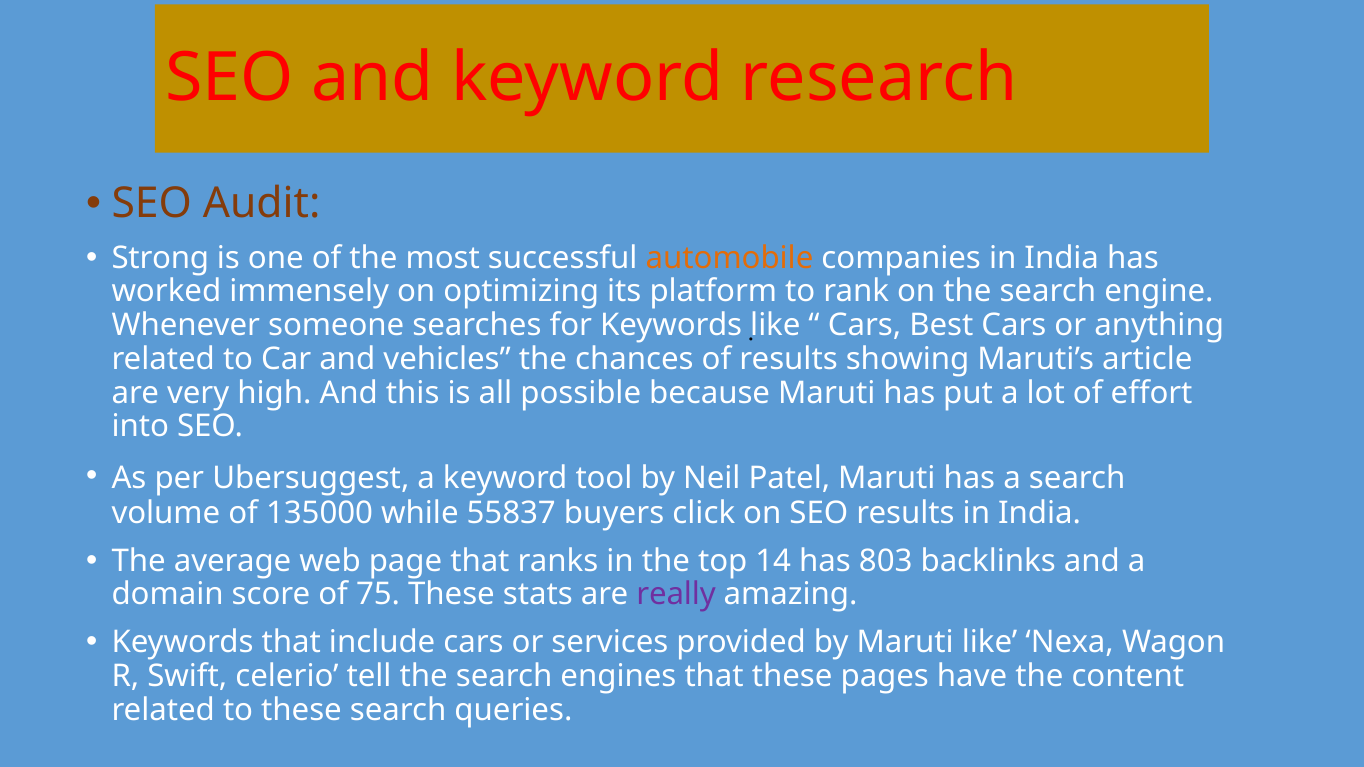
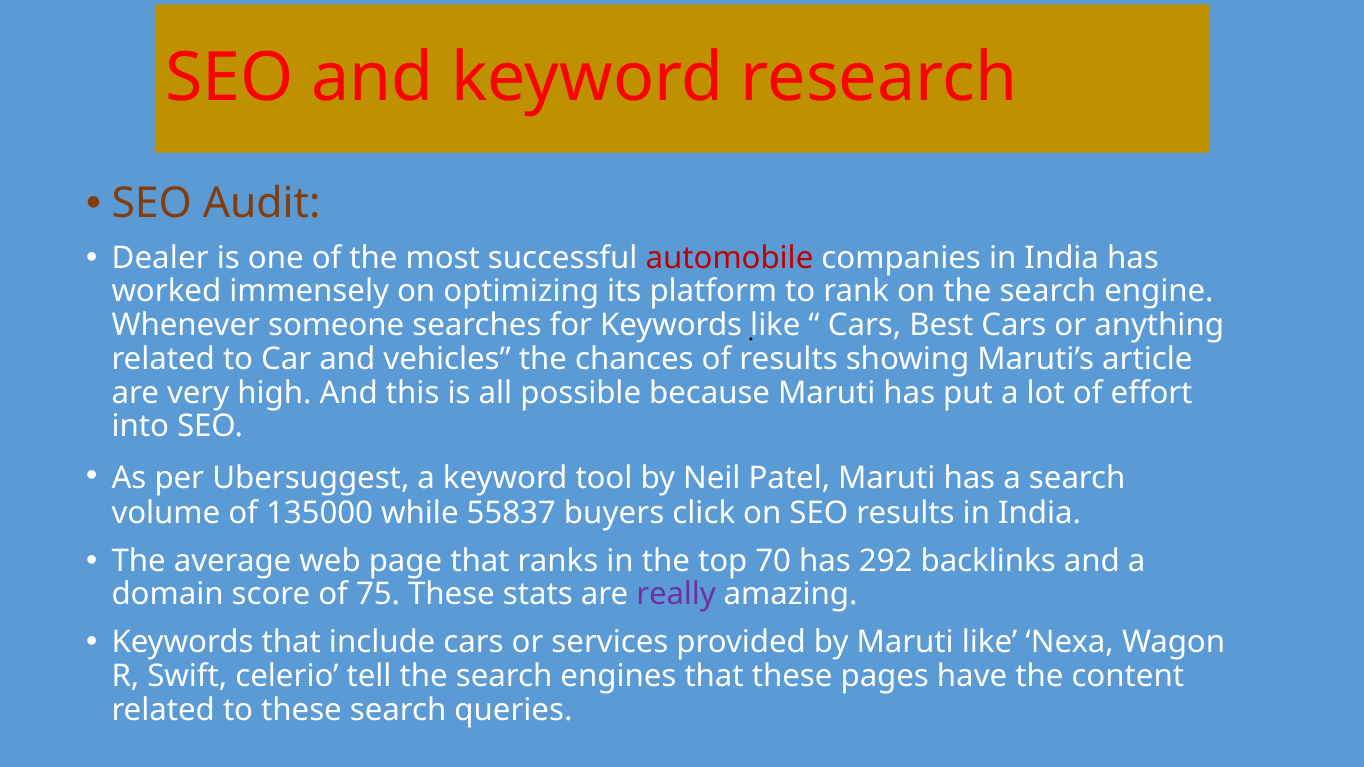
Strong: Strong -> Dealer
automobile colour: orange -> red
14: 14 -> 70
803: 803 -> 292
